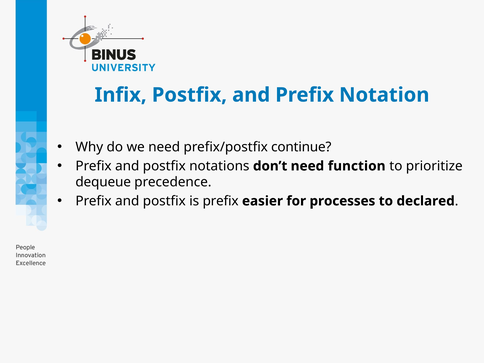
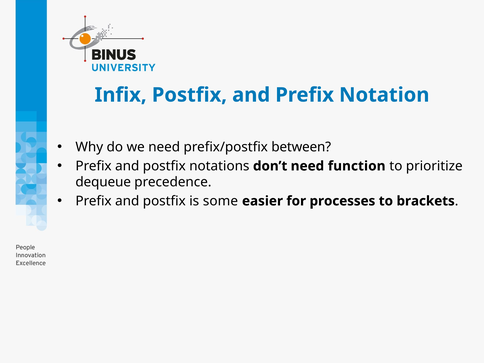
continue: continue -> between
is prefix: prefix -> some
declared: declared -> brackets
